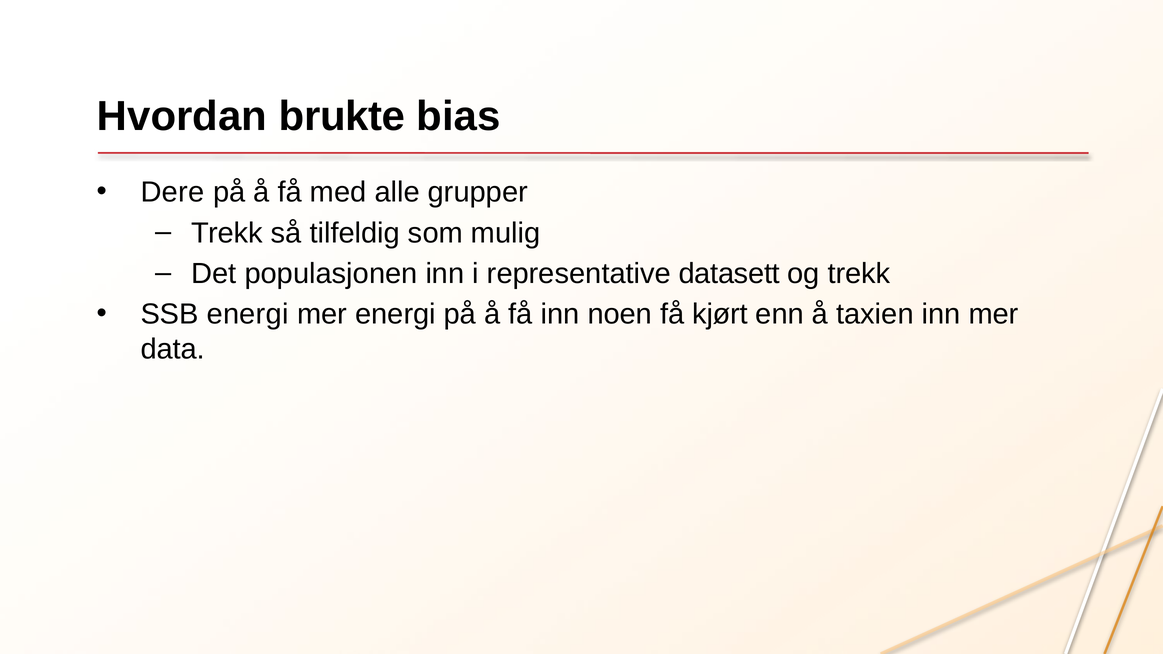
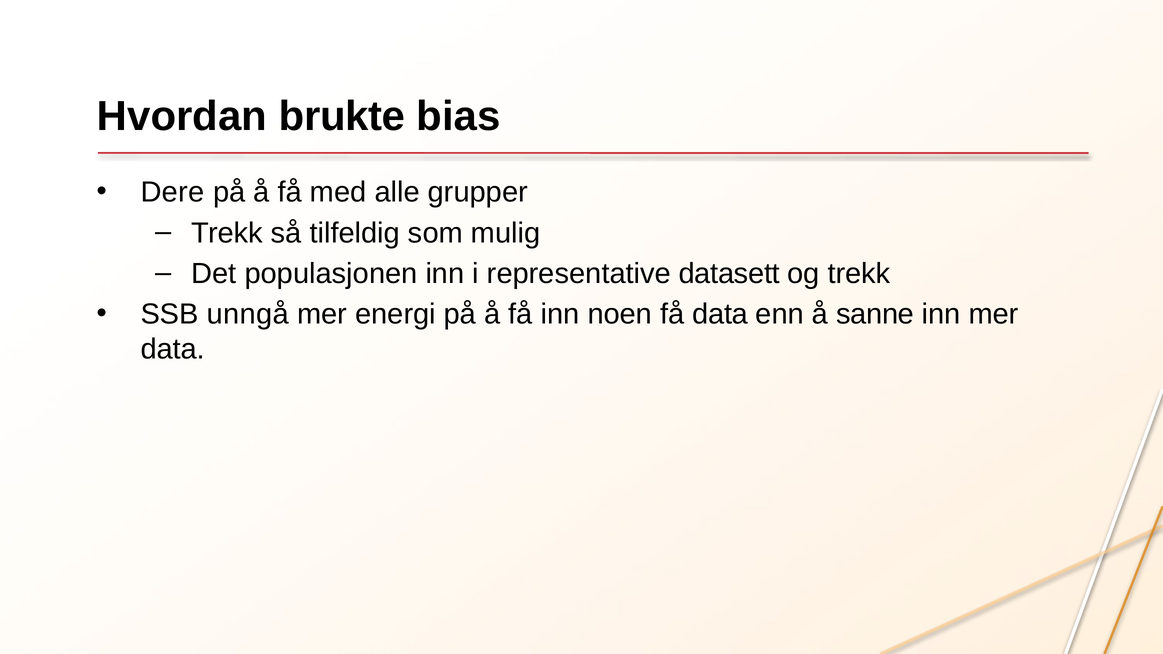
SSB energi: energi -> unngå
få kjørt: kjørt -> data
taxien: taxien -> sanne
